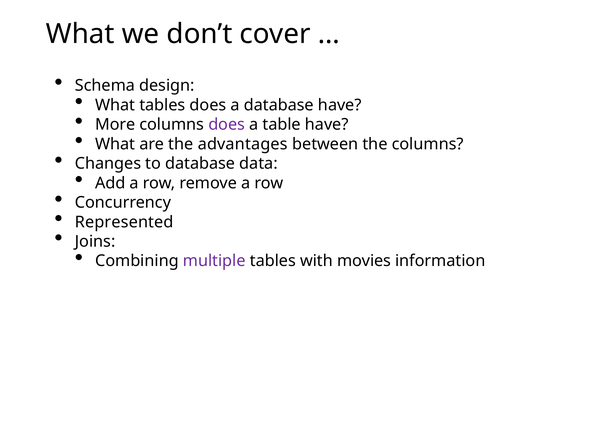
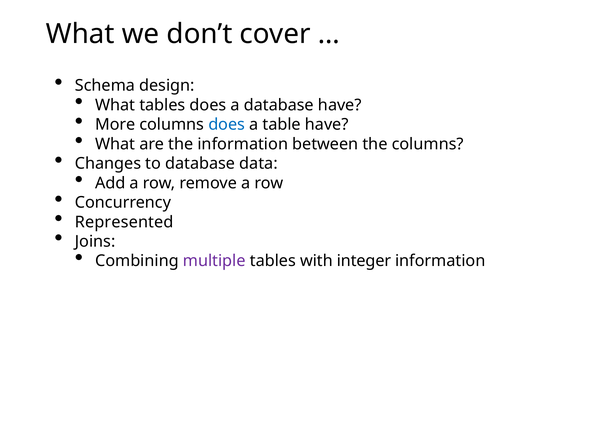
does at (227, 125) colour: purple -> blue
the advantages: advantages -> information
movies: movies -> integer
